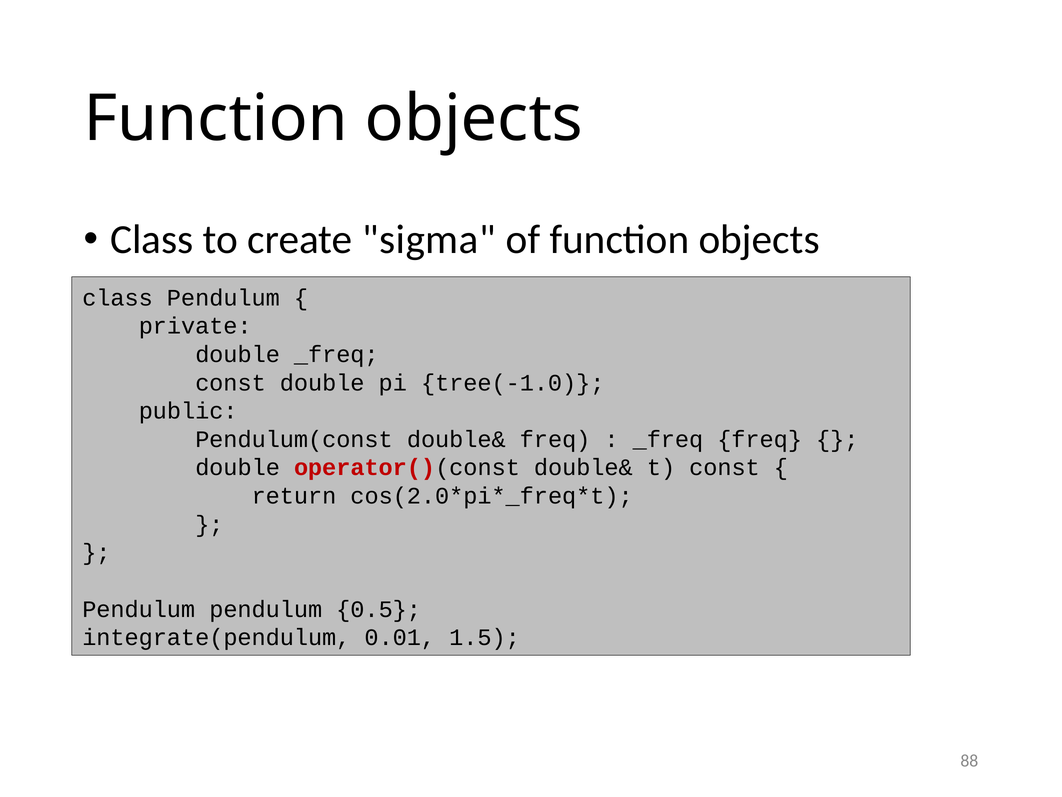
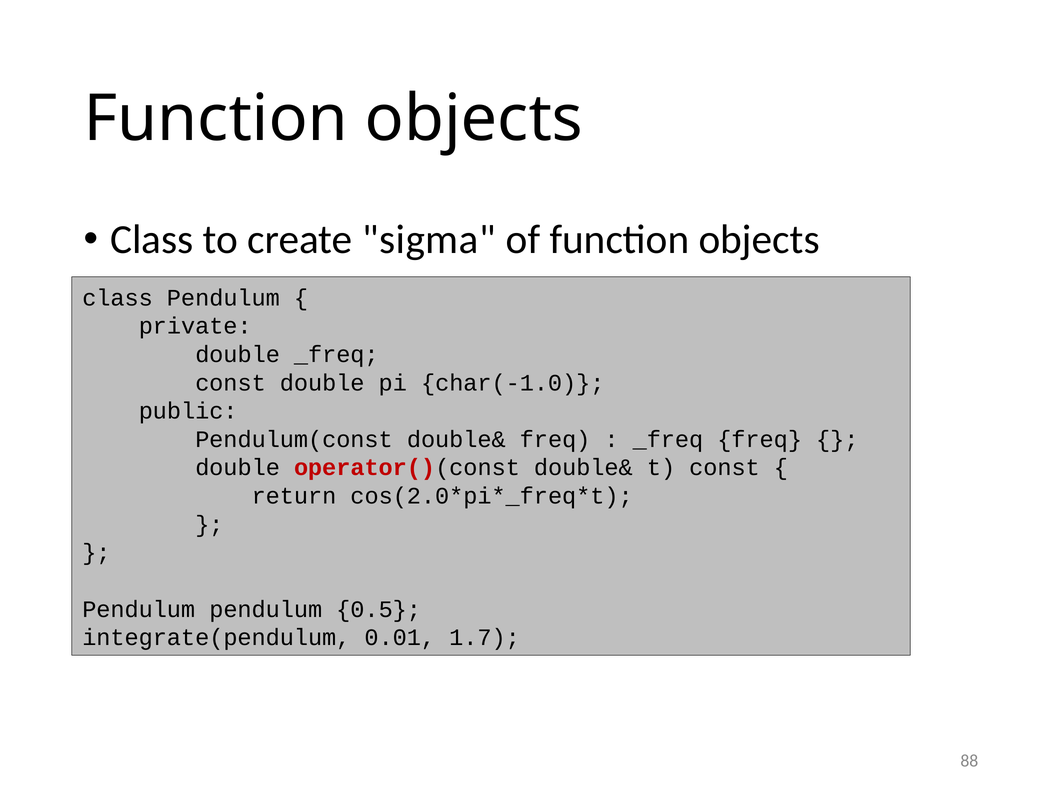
tree(-1.0: tree(-1.0 -> char(-1.0
1.5: 1.5 -> 1.7
